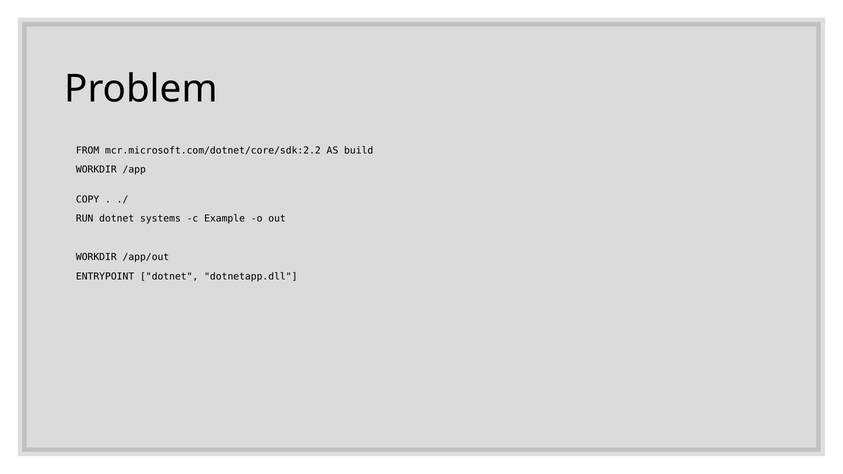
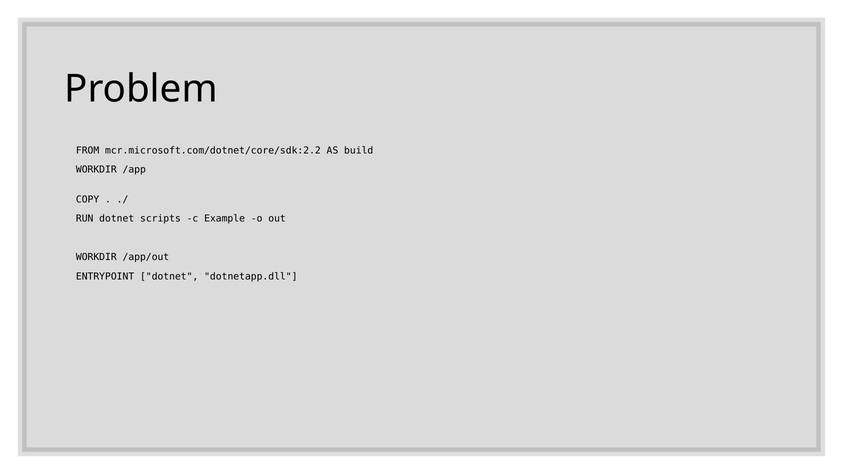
systems: systems -> scripts
